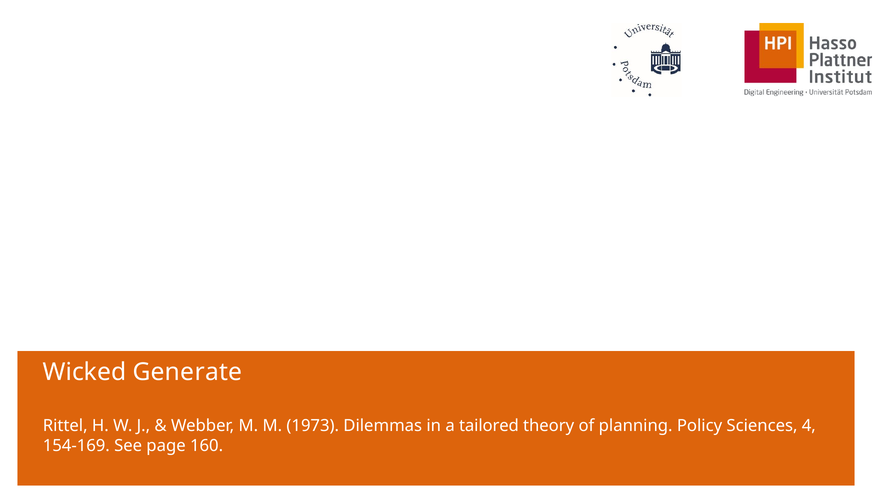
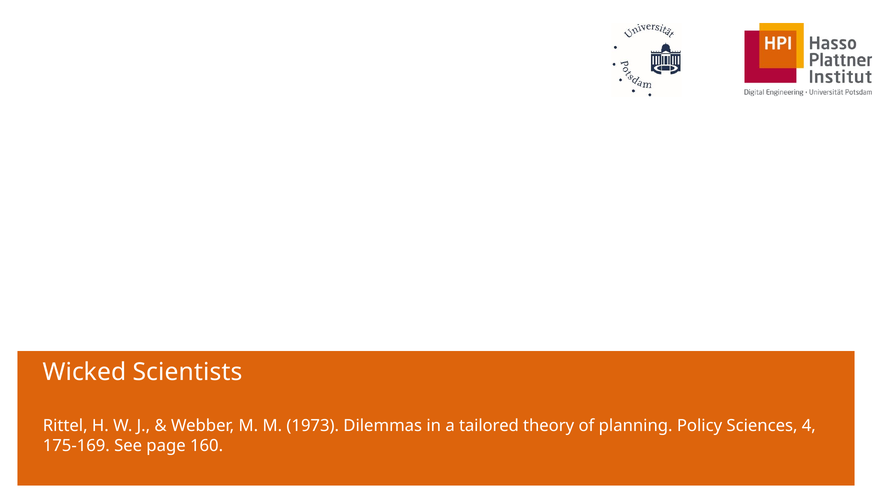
Generate: Generate -> Scientists
154-169: 154-169 -> 175-169
